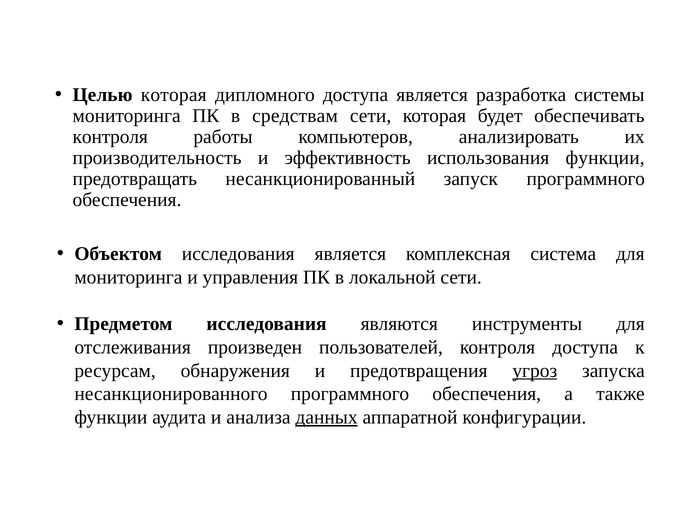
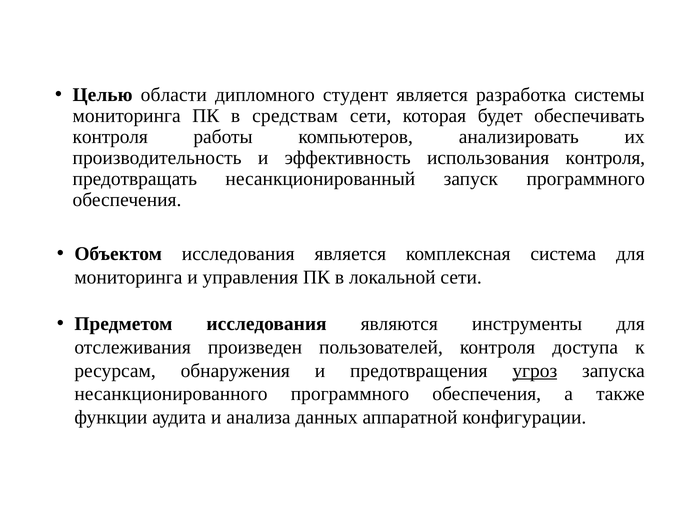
Целью которая: которая -> области
дипломного доступа: доступа -> студент
использования функции: функции -> контроля
данных underline: present -> none
